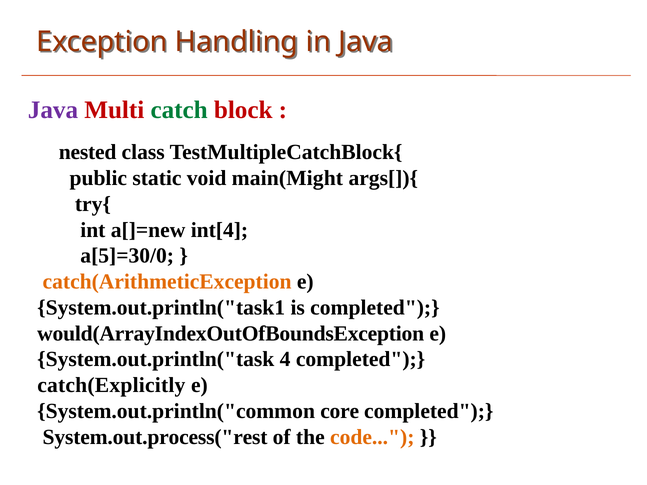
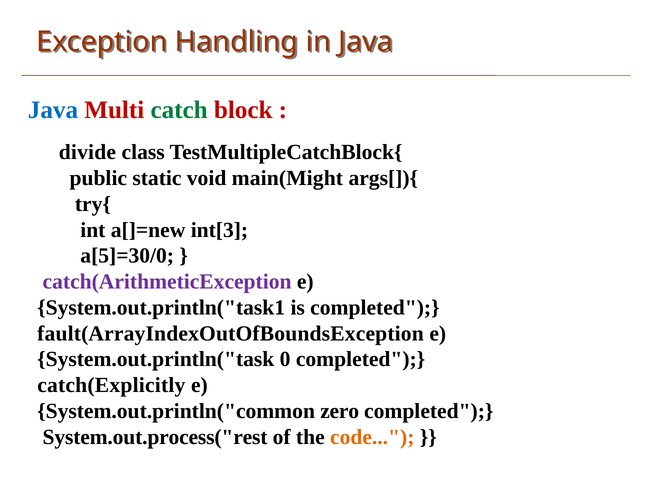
Java at (53, 110) colour: purple -> blue
nested: nested -> divide
int[4: int[4 -> int[3
catch(ArithmeticException colour: orange -> purple
would(ArrayIndexOutOfBoundsException: would(ArrayIndexOutOfBoundsException -> fault(ArrayIndexOutOfBoundsException
4: 4 -> 0
core: core -> zero
